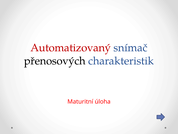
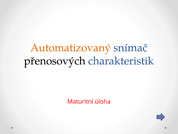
Automatizovaný colour: red -> orange
